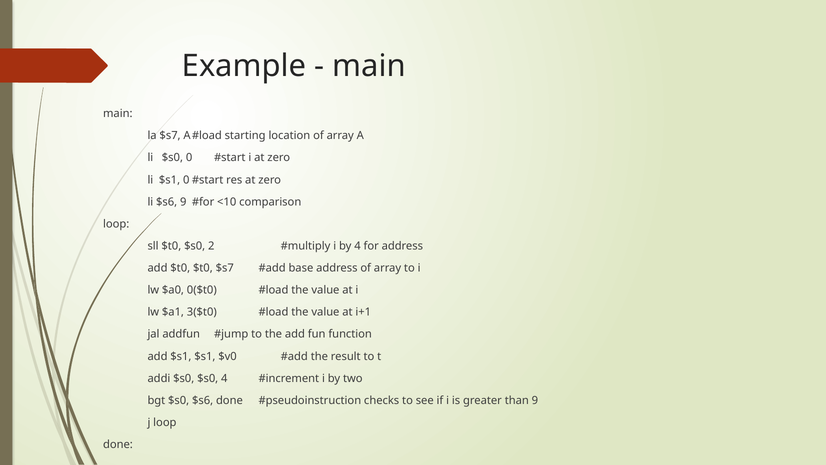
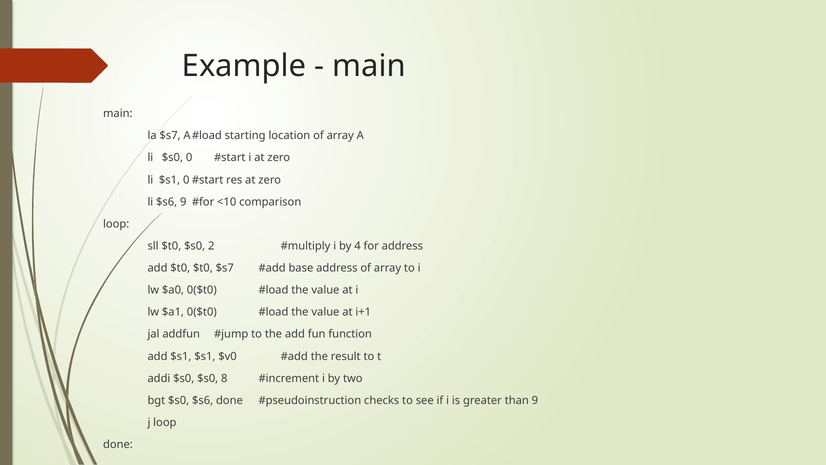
$a1 3($t0: 3($t0 -> 0($t0
$s0 4: 4 -> 8
